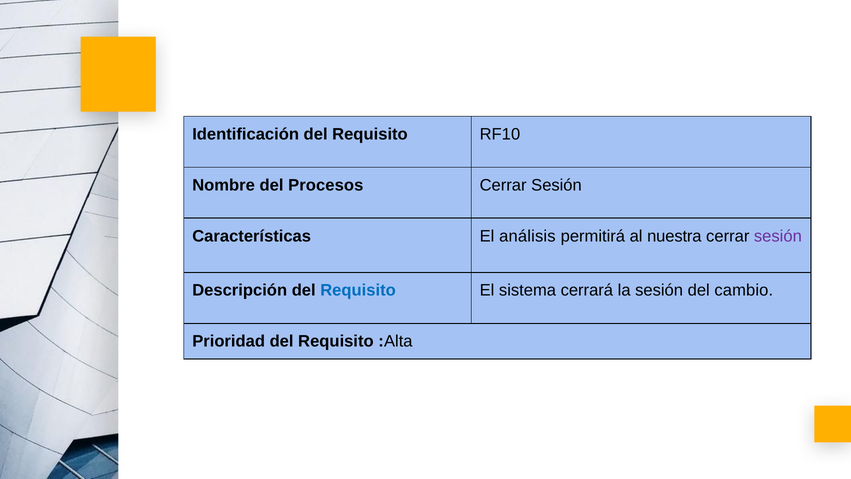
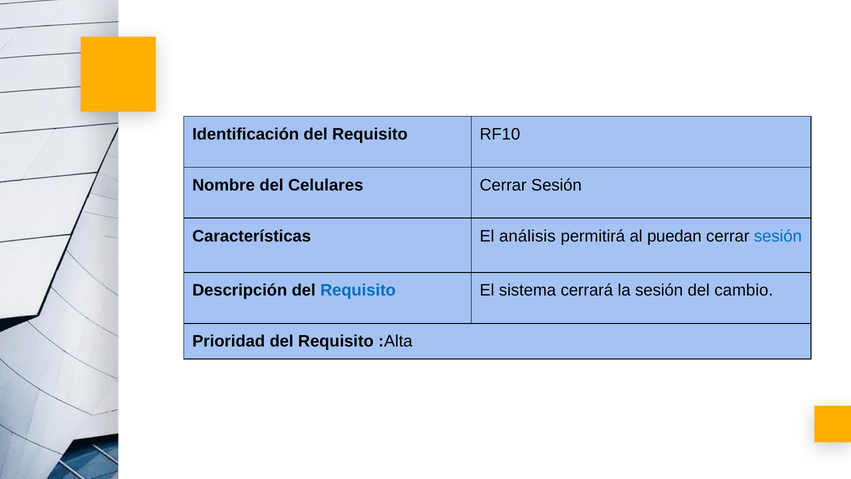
Procesos: Procesos -> Celulares
nuestra: nuestra -> puedan
sesión at (778, 236) colour: purple -> blue
